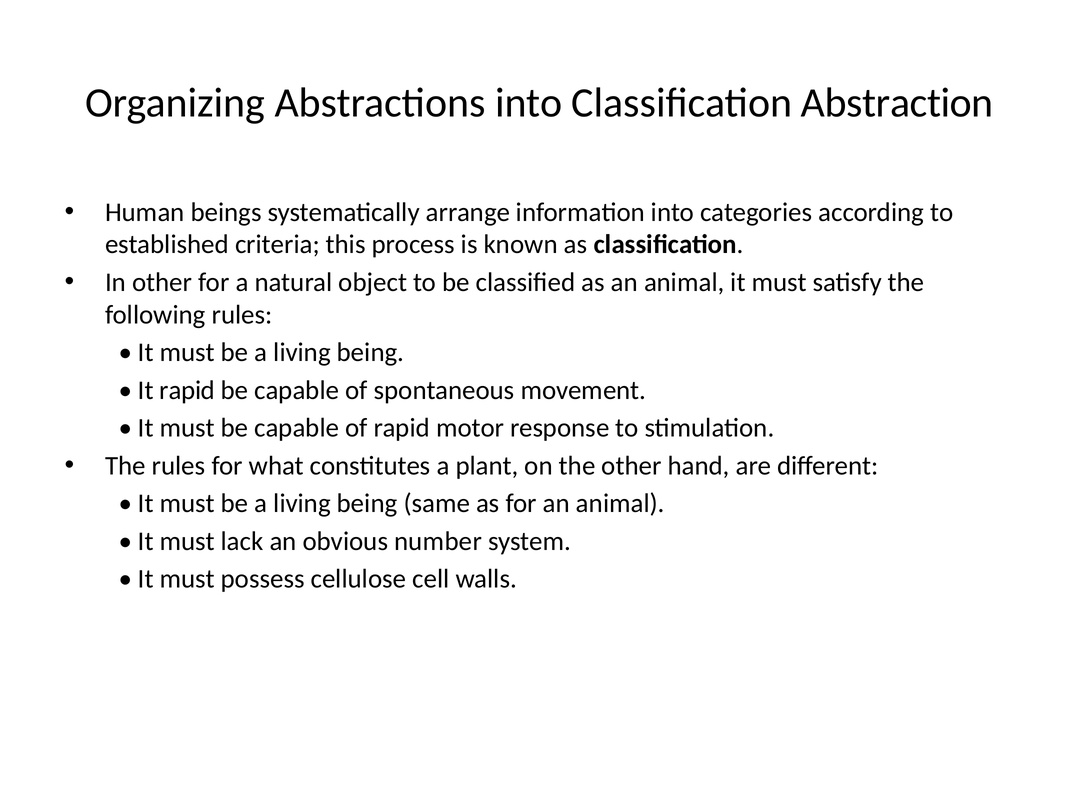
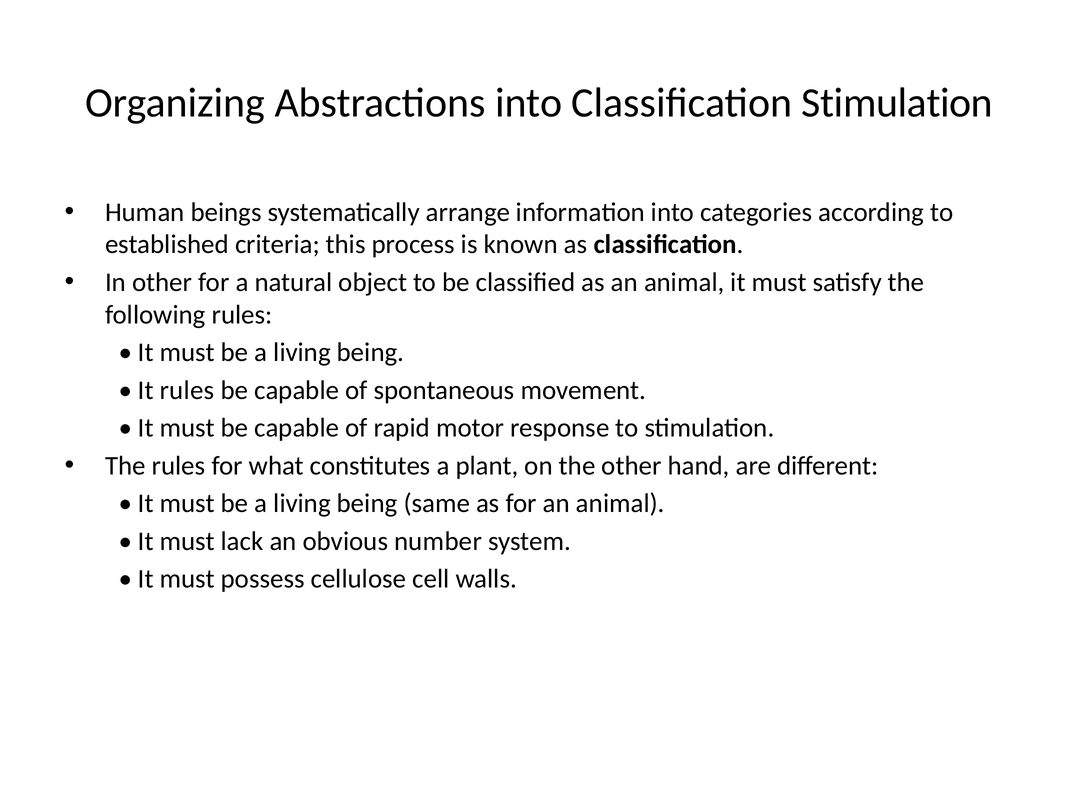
Classification Abstraction: Abstraction -> Stimulation
It rapid: rapid -> rules
